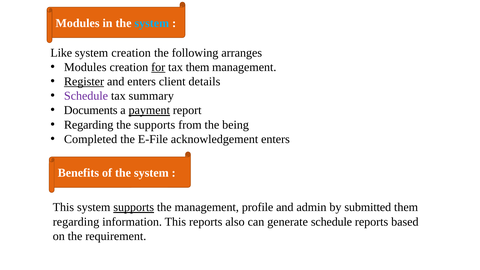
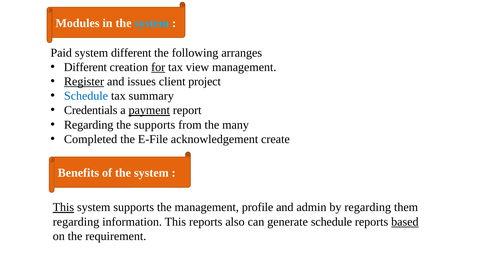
Like: Like -> Paid
system creation: creation -> different
Modules at (85, 67): Modules -> Different
tax them: them -> view
and enters: enters -> issues
details: details -> project
Schedule at (86, 96) colour: purple -> blue
Documents: Documents -> Credentials
being: being -> many
acknowledgement enters: enters -> create
This at (63, 207) underline: none -> present
supports at (134, 207) underline: present -> none
by submitted: submitted -> regarding
based underline: none -> present
